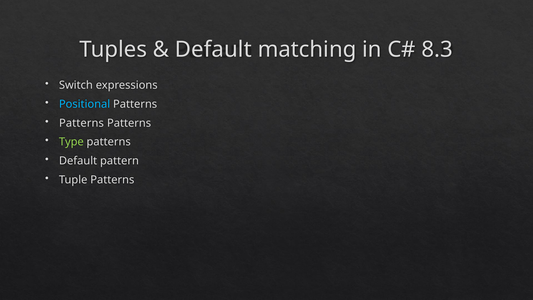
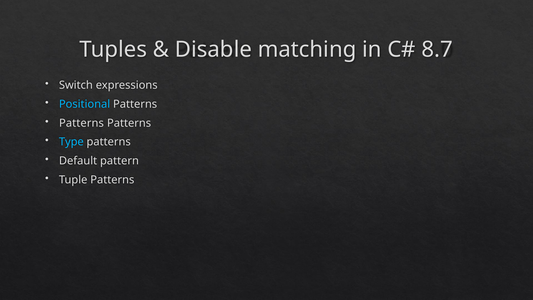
Default at (213, 49): Default -> Disable
8.3: 8.3 -> 8.7
Type colour: light green -> light blue
